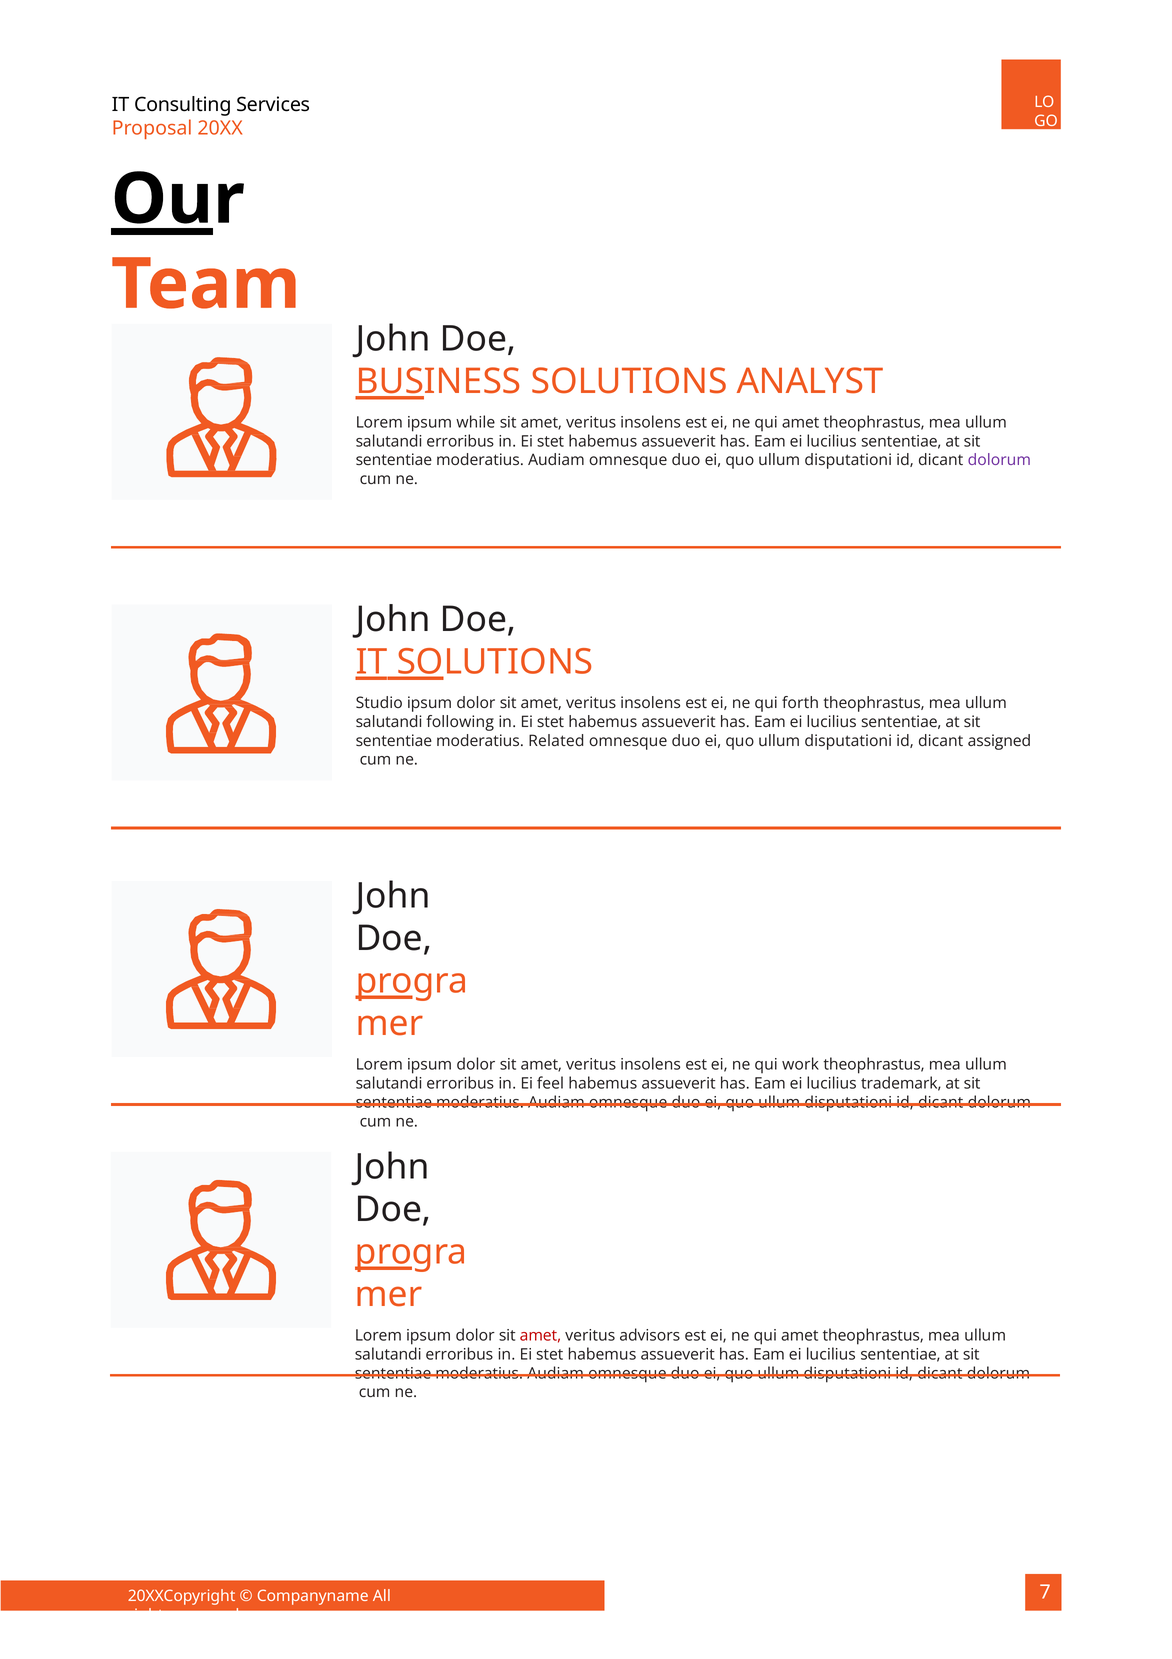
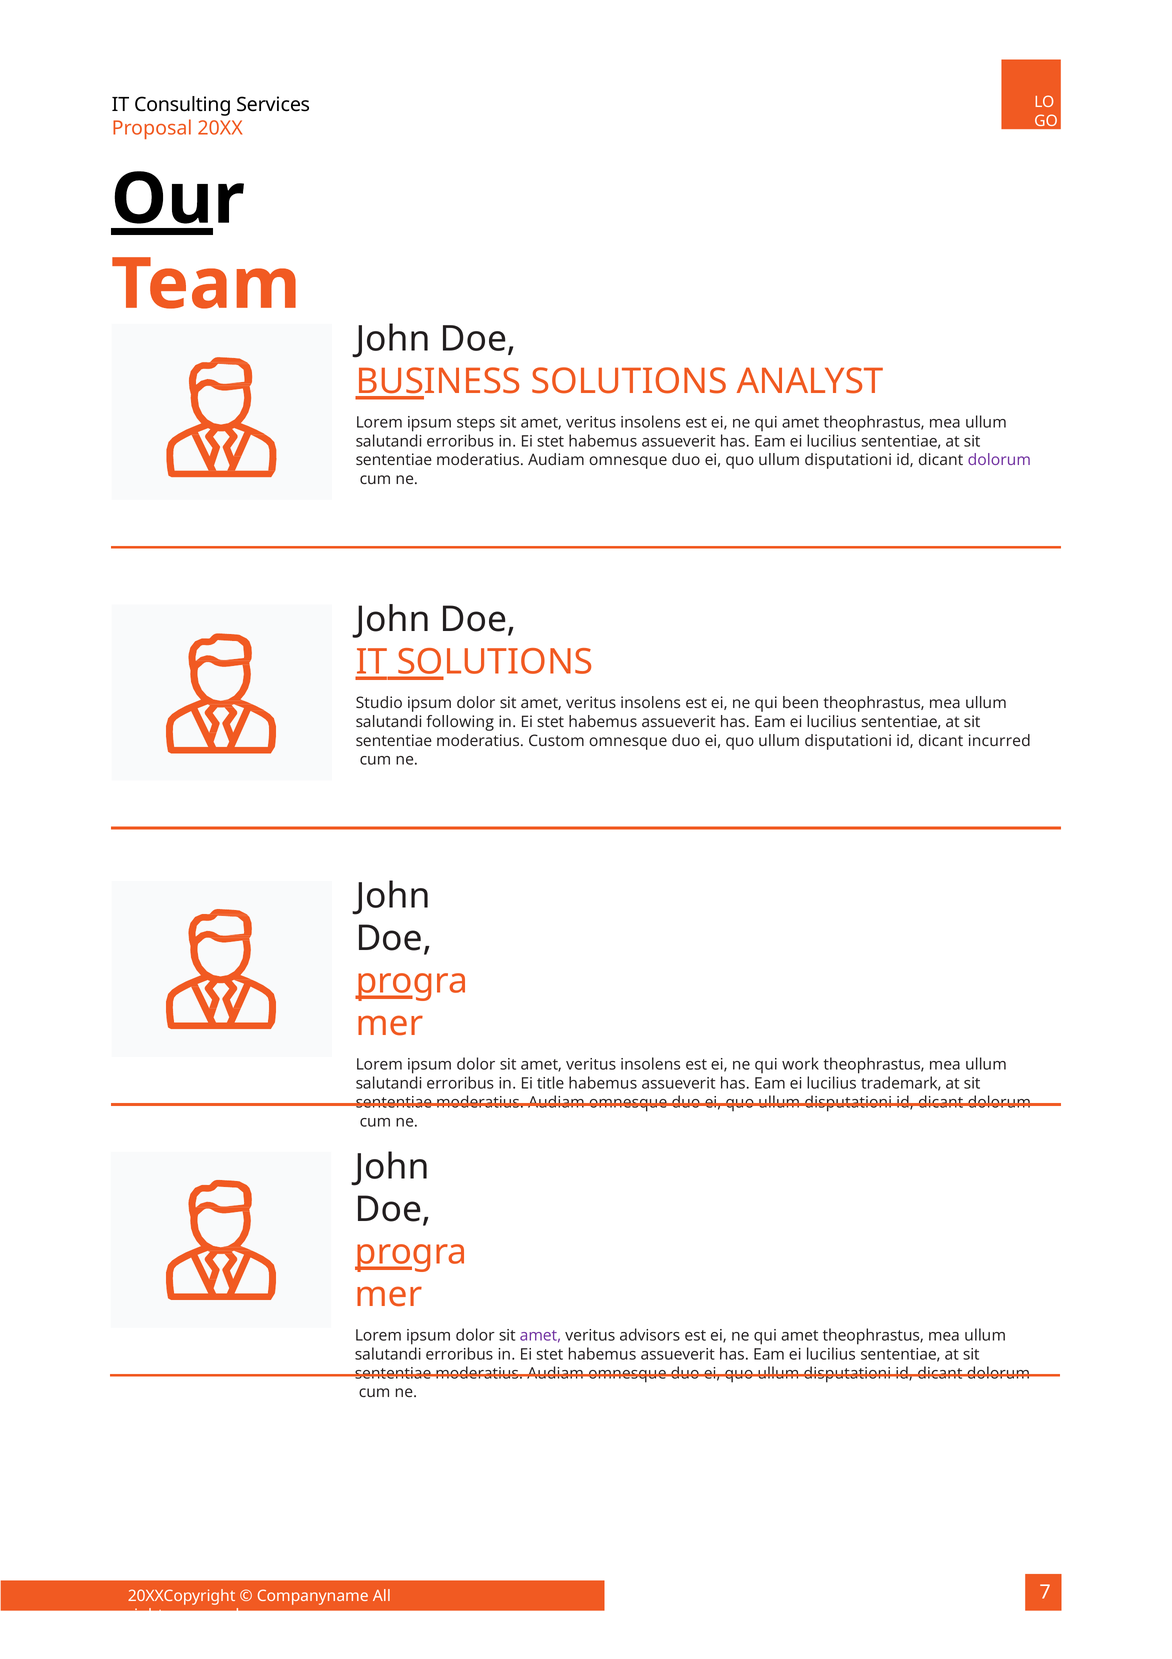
while: while -> steps
forth: forth -> been
Related: Related -> Custom
assigned: assigned -> incurred
feel: feel -> title
amet at (540, 1335) colour: red -> purple
